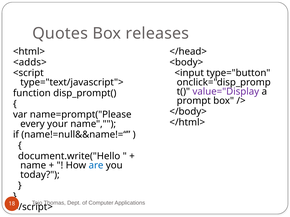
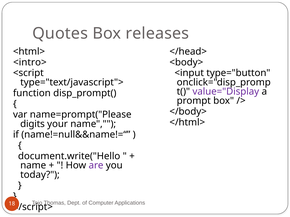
<adds>: <adds> -> <intro>
every: every -> digits
are colour: blue -> purple
